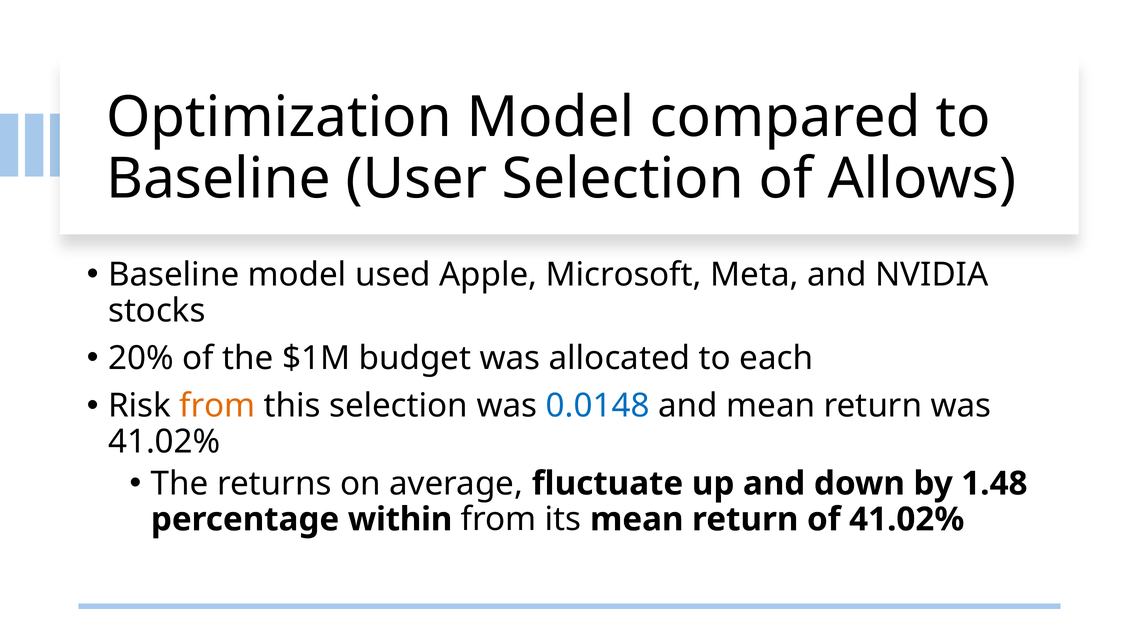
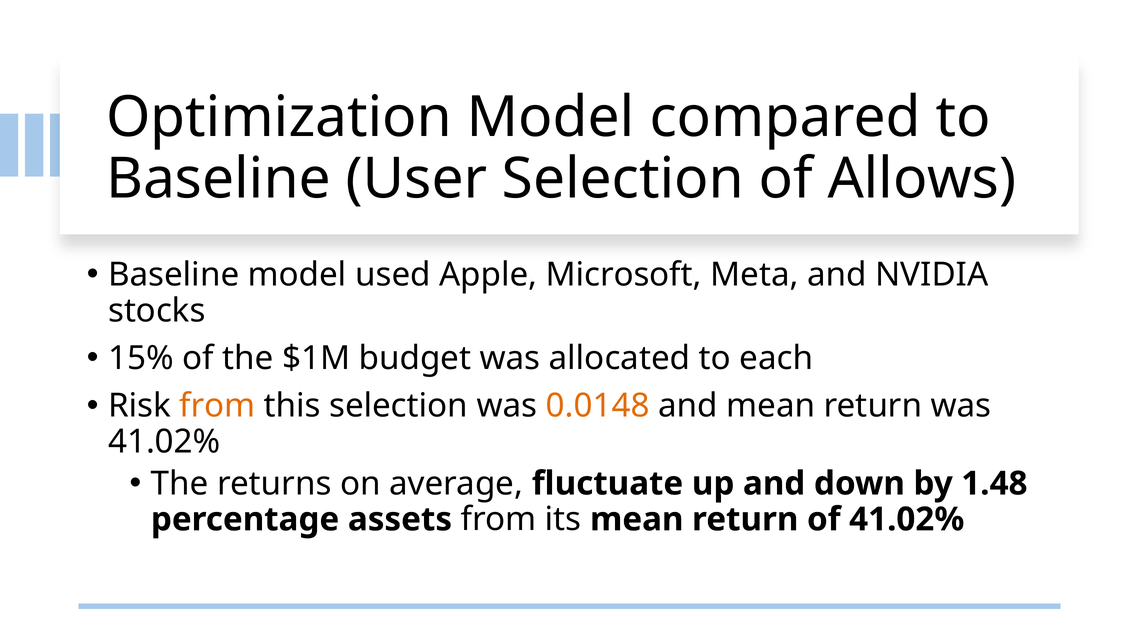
20%: 20% -> 15%
0.0148 colour: blue -> orange
within: within -> assets
